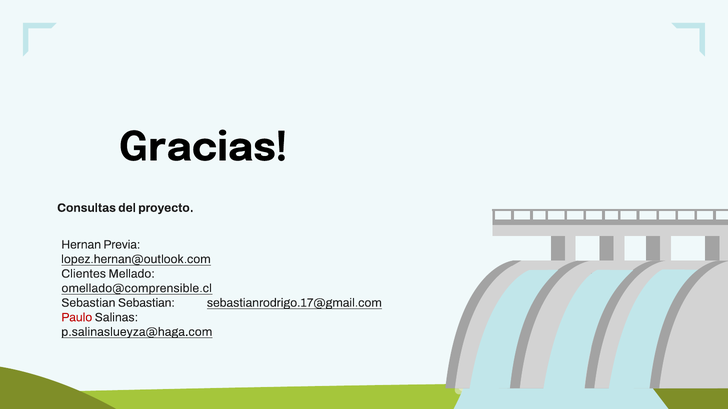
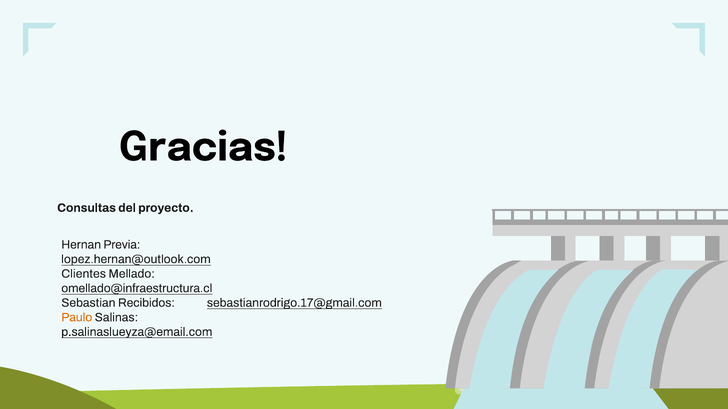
omellado@comprensible.cl: omellado@comprensible.cl -> omellado@infraestructura.cl
Sebastian Sebastian: Sebastian -> Recibidos
Paulo colour: red -> orange
p.salinaslueyza@haga.com: p.salinaslueyza@haga.com -> p.salinaslueyza@email.com
